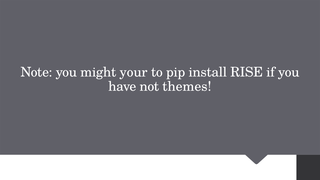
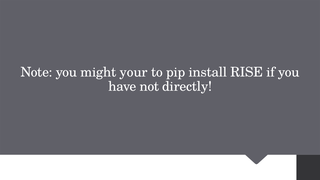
themes: themes -> directly
